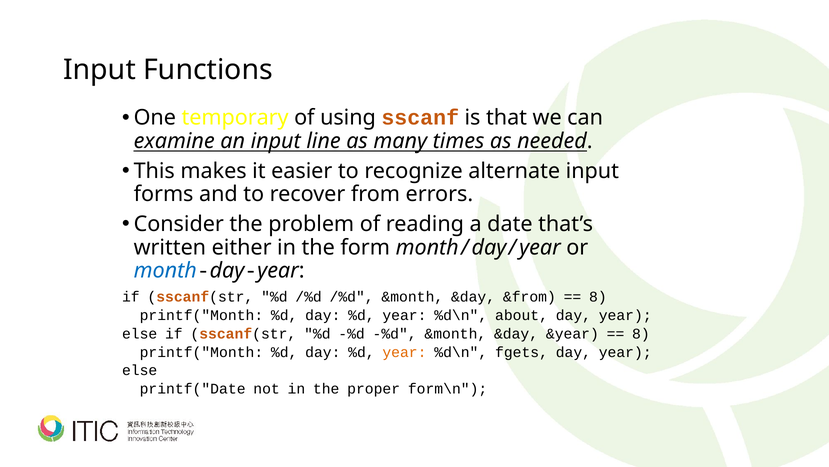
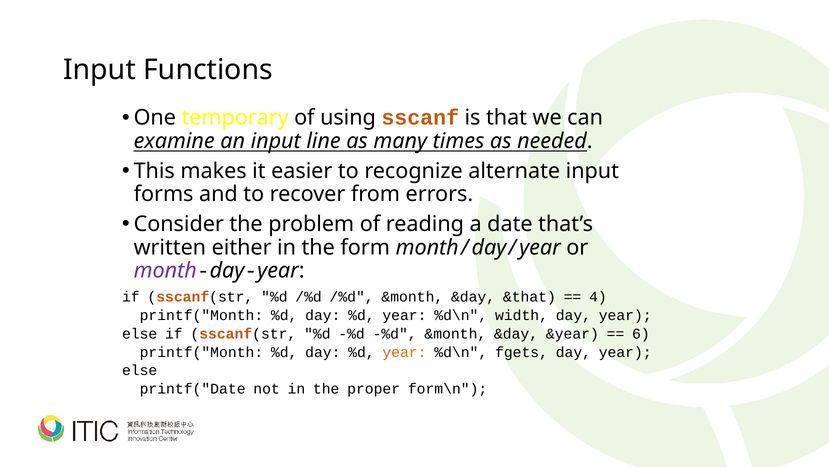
month at (165, 270) colour: blue -> purple
&from: &from -> &that
8 at (598, 296): 8 -> 4
about: about -> width
8 at (641, 333): 8 -> 6
